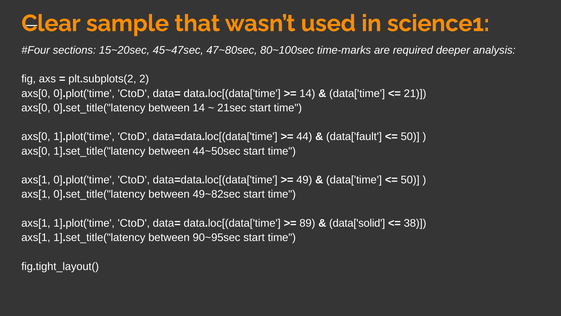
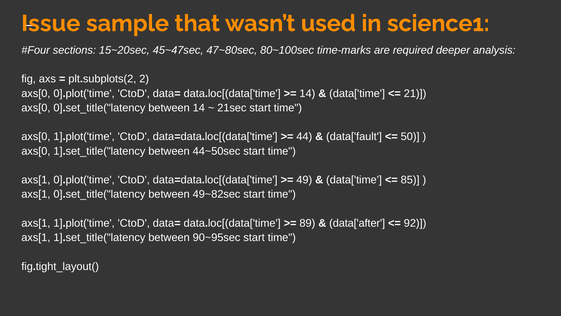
Clear: Clear -> Issue
50 at (410, 180): 50 -> 85
data['solid: data['solid -> data['after
38: 38 -> 92
